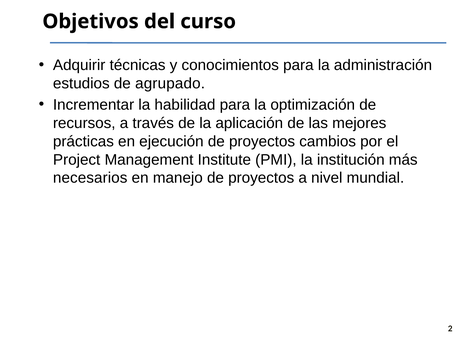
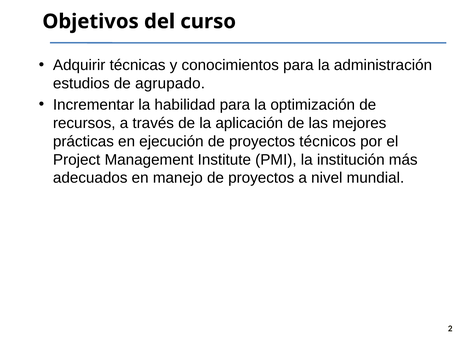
cambios: cambios -> técnicos
necesarios: necesarios -> adecuados
